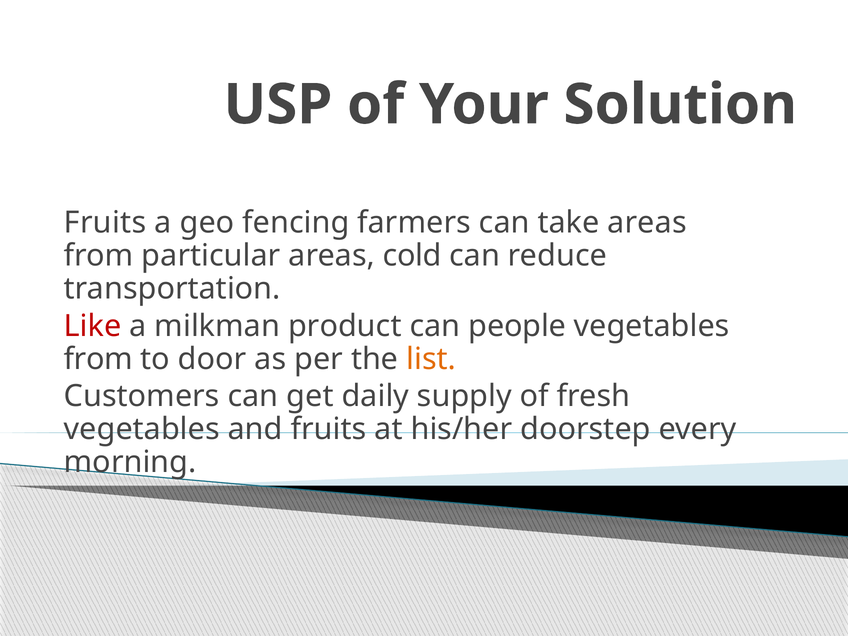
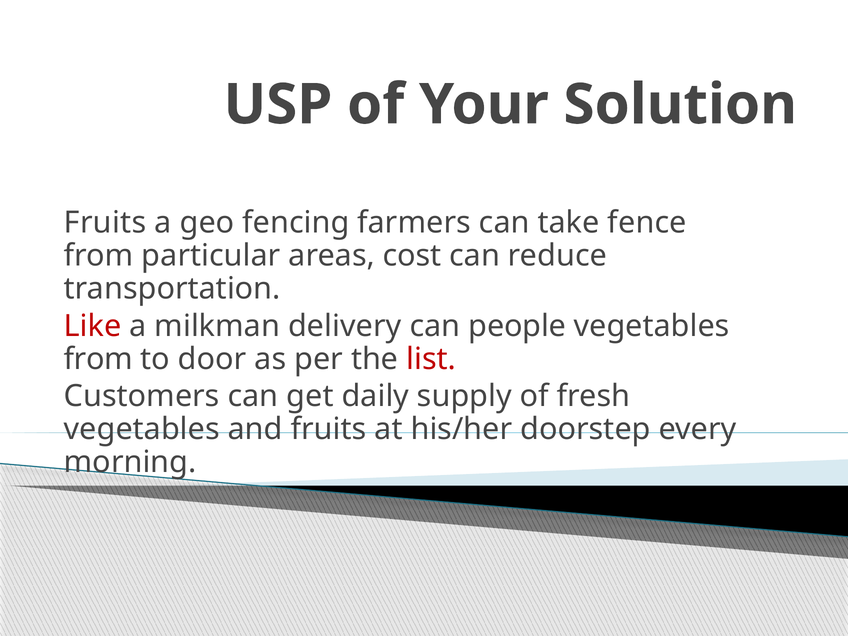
take areas: areas -> fence
cold: cold -> cost
product: product -> delivery
list colour: orange -> red
